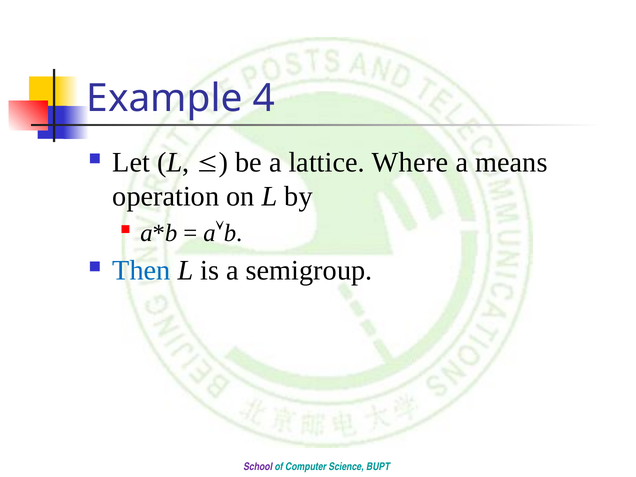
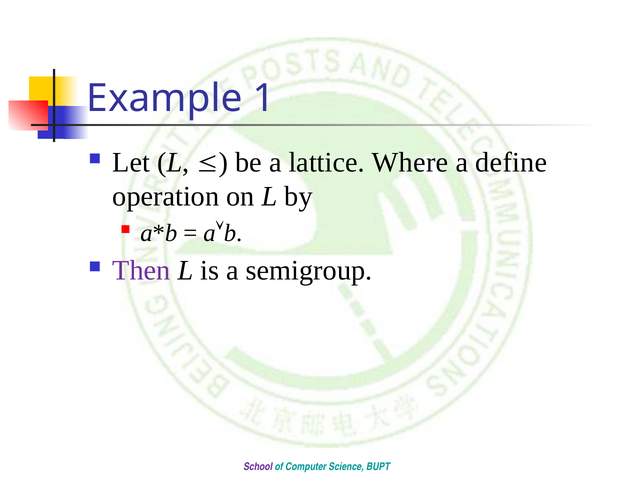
4: 4 -> 1
means: means -> define
Then colour: blue -> purple
